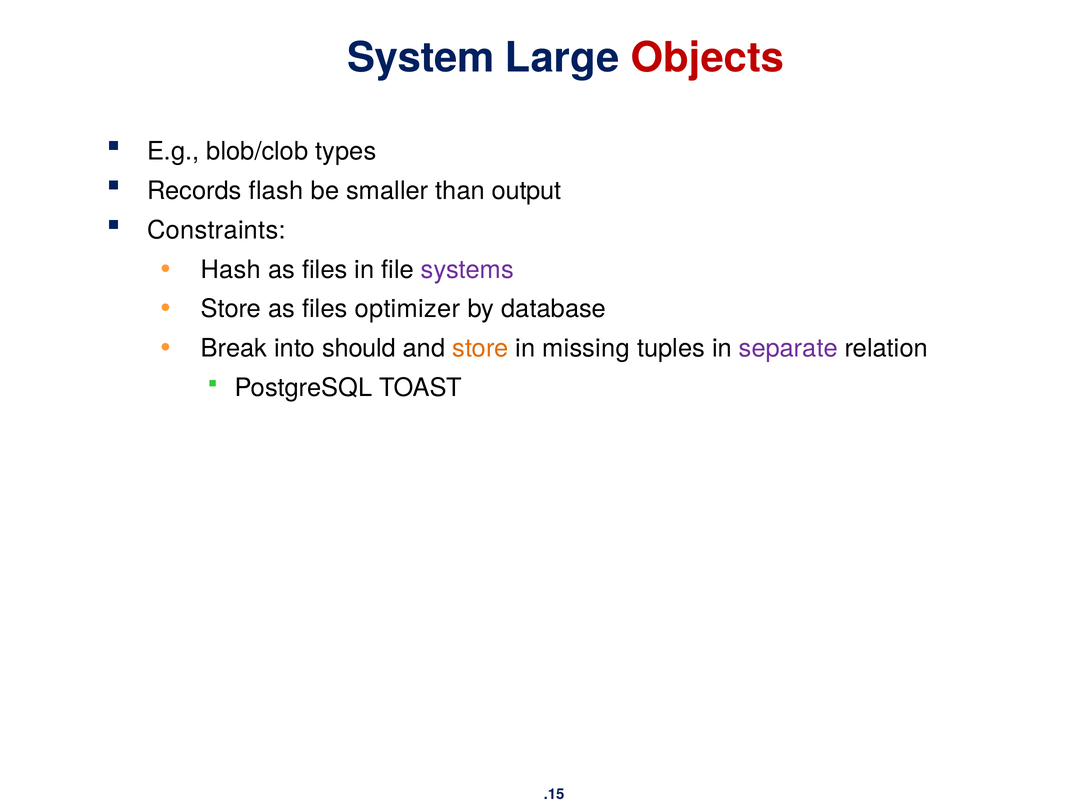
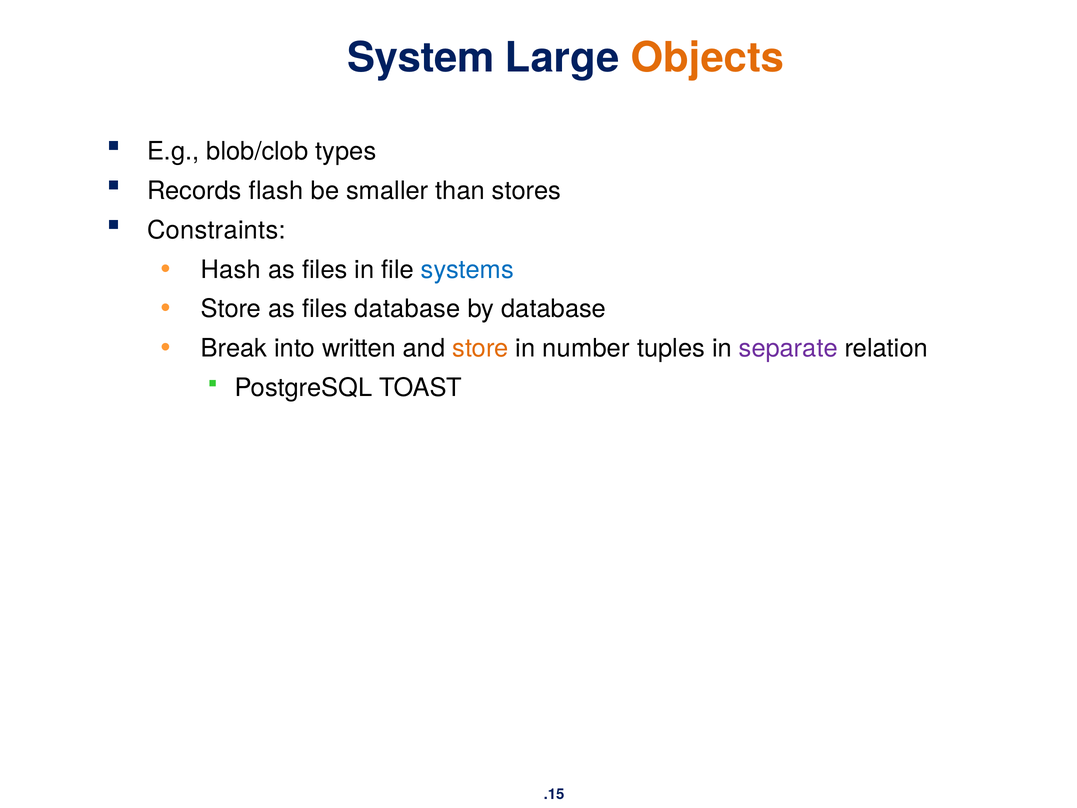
Objects colour: red -> orange
output: output -> stores
systems colour: purple -> blue
files optimizer: optimizer -> database
should: should -> written
missing: missing -> number
